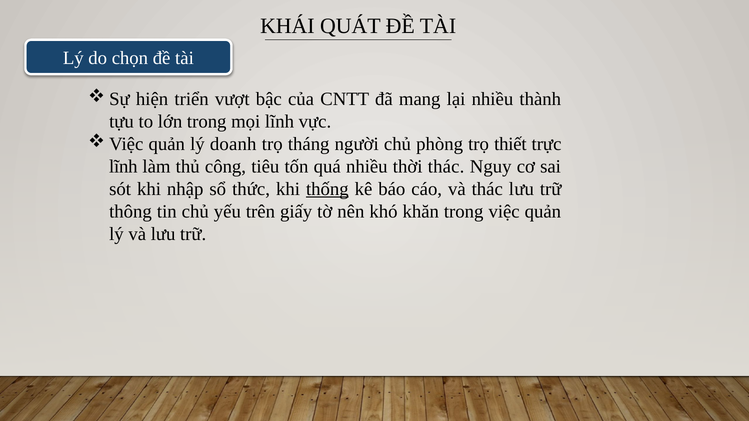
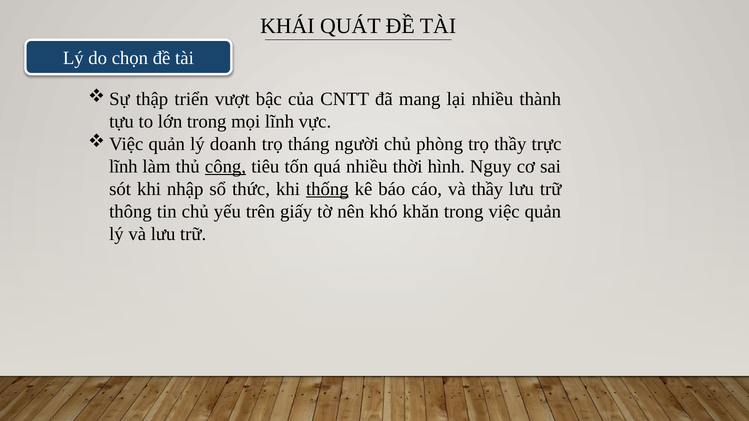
hiện: hiện -> thập
trọ thiết: thiết -> thầy
công underline: none -> present
thời thác: thác -> hình
và thác: thác -> thầy
